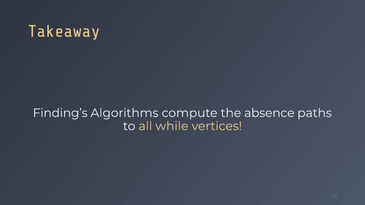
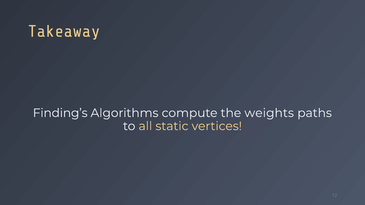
absence: absence -> weights
while: while -> static
